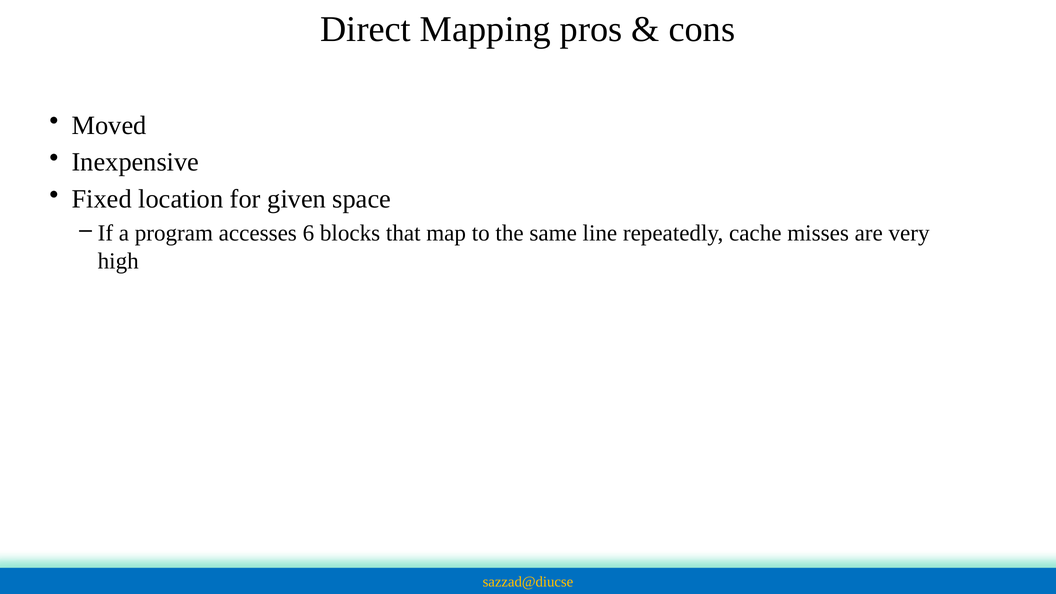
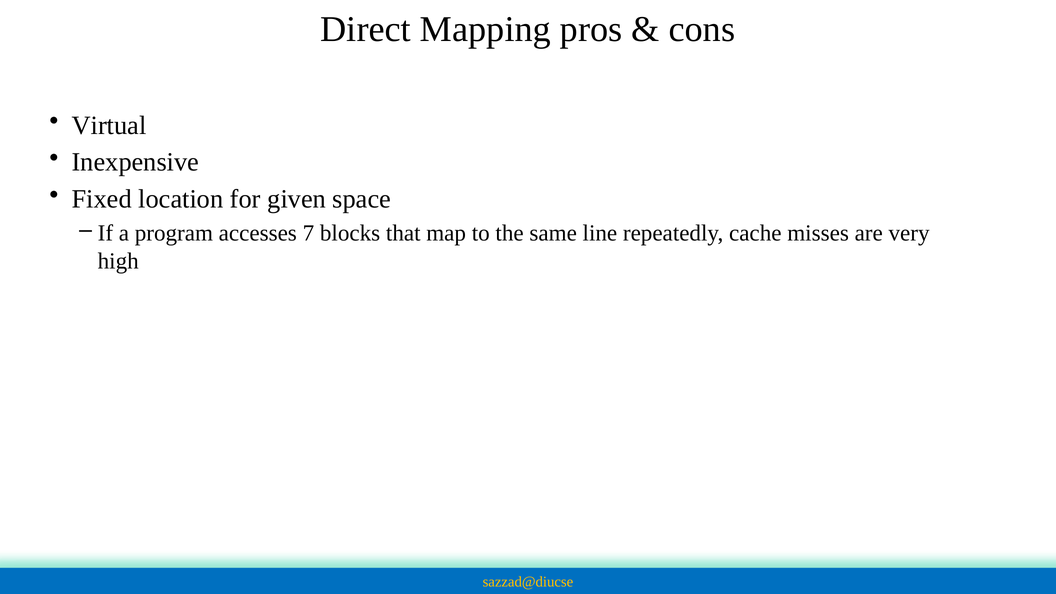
Moved: Moved -> Virtual
6: 6 -> 7
